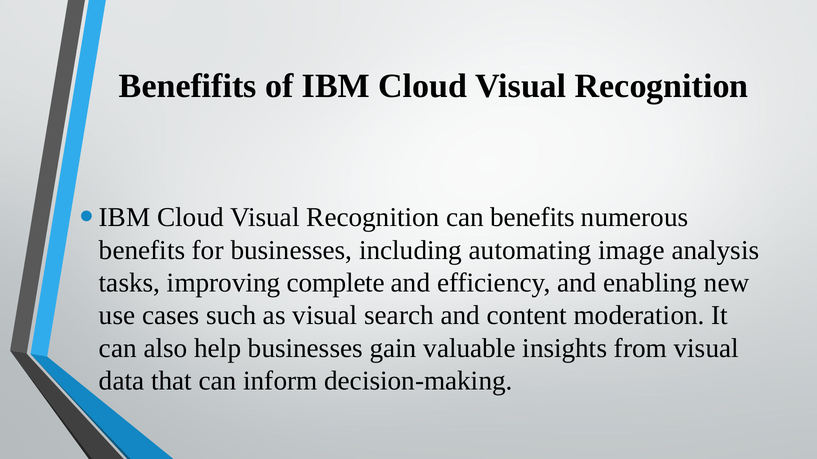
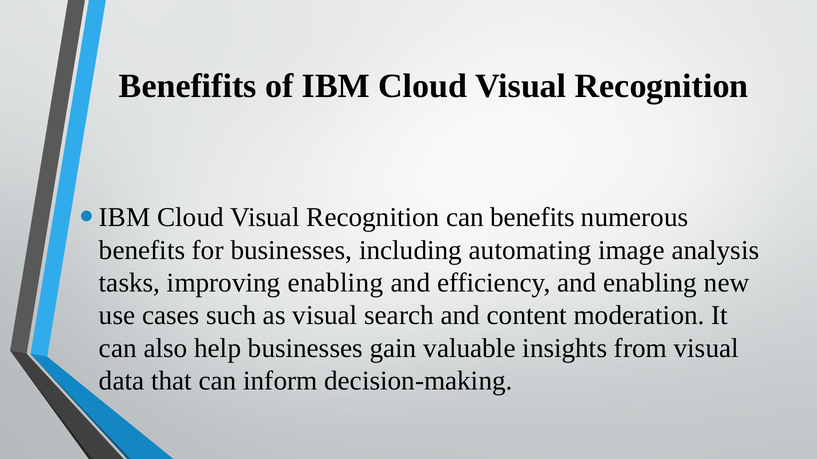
improving complete: complete -> enabling
